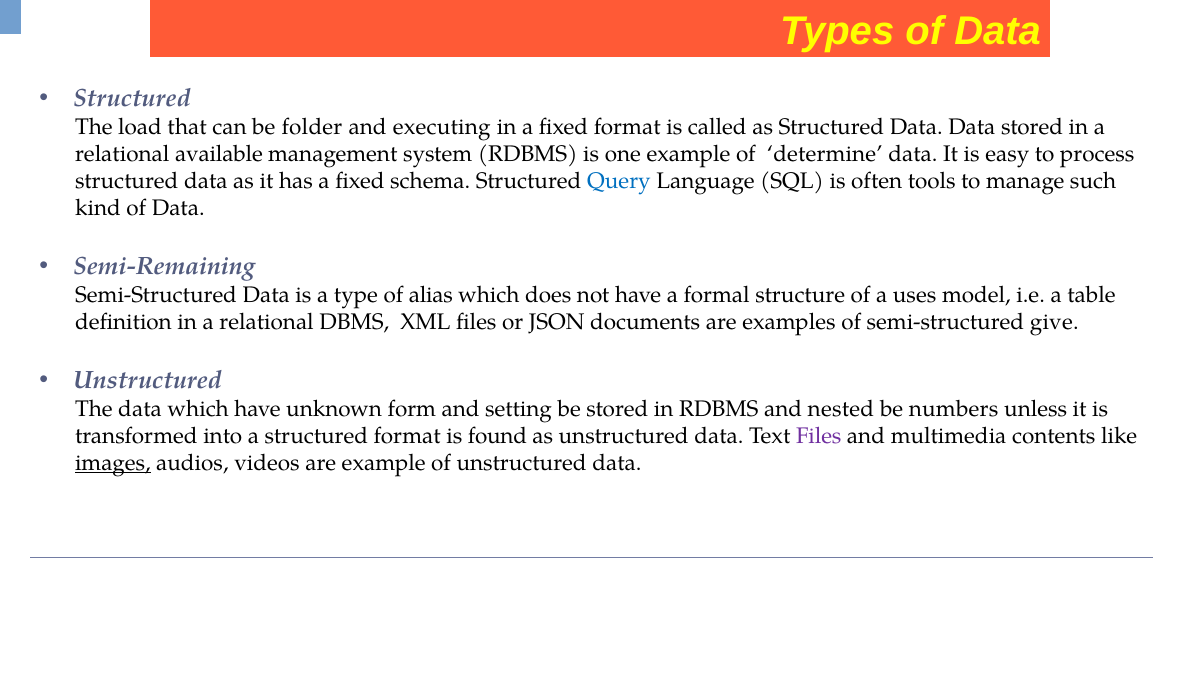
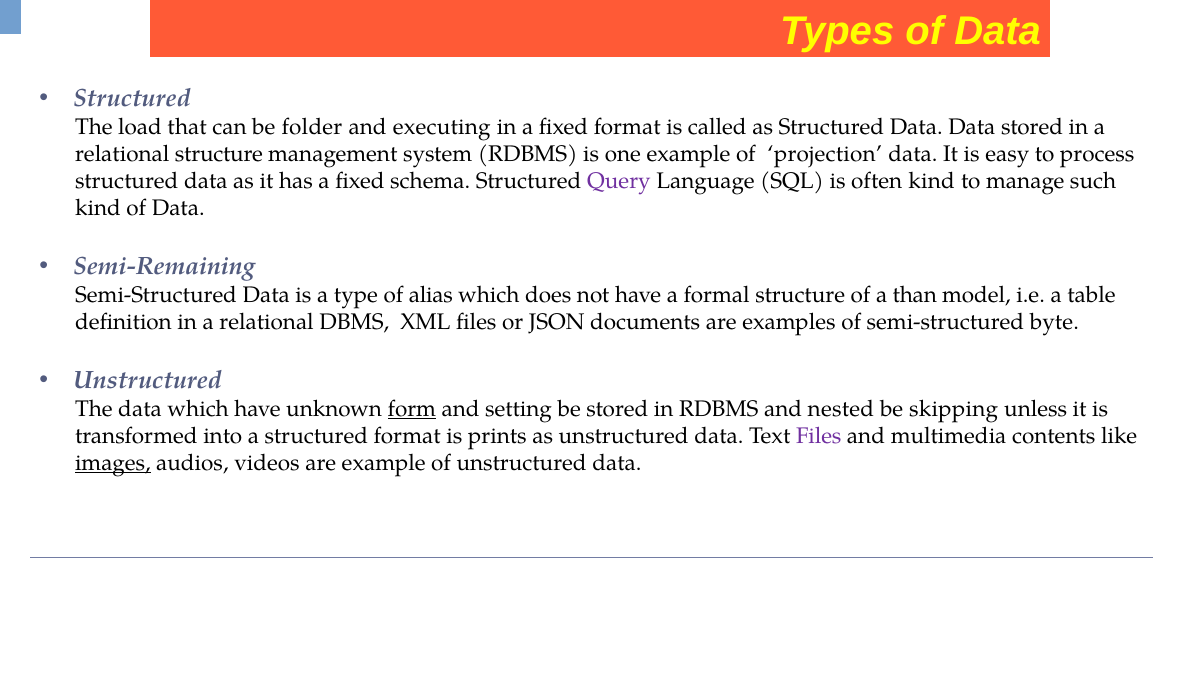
relational available: available -> structure
determine: determine -> projection
Query colour: blue -> purple
often tools: tools -> kind
uses: uses -> than
give: give -> byte
form underline: none -> present
numbers: numbers -> skipping
found: found -> prints
